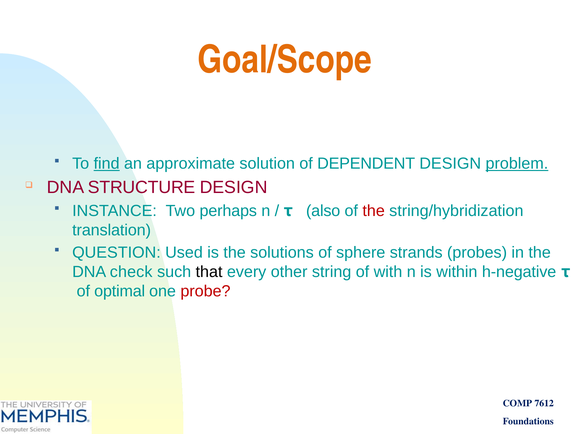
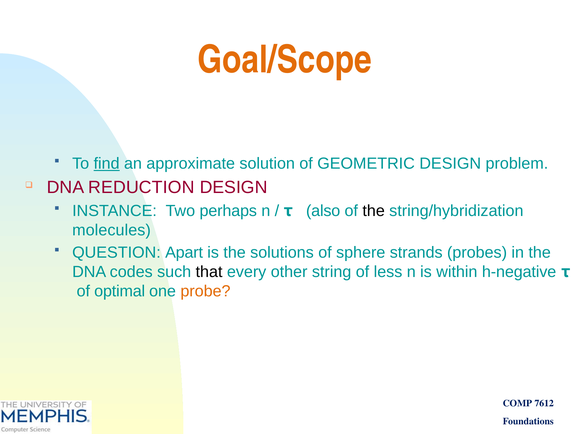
DEPENDENT: DEPENDENT -> GEOMETRIC
problem underline: present -> none
STRUCTURE: STRUCTURE -> REDUCTION
the at (374, 211) colour: red -> black
translation: translation -> molecules
Used: Used -> Apart
check: check -> codes
with: with -> less
probe colour: red -> orange
